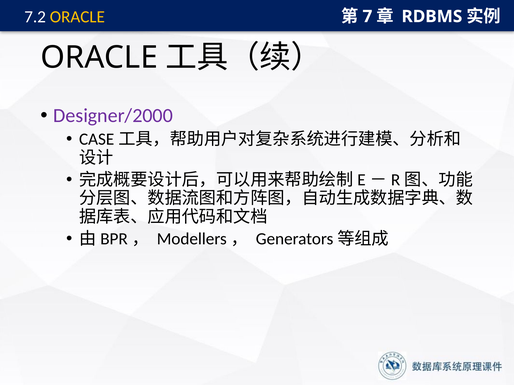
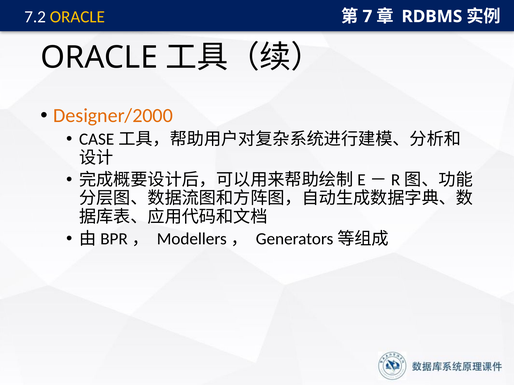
Designer/2000 colour: purple -> orange
